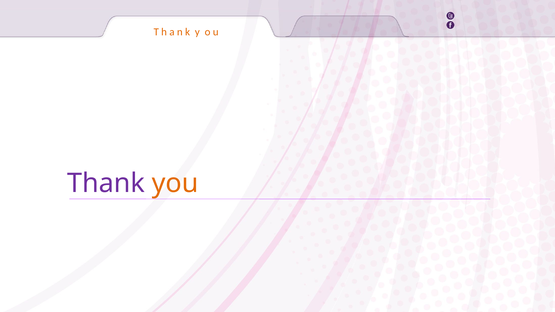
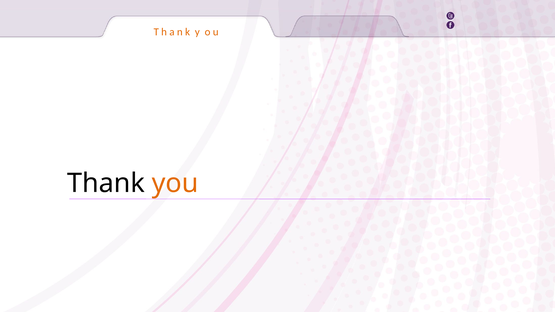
Thank colour: purple -> black
